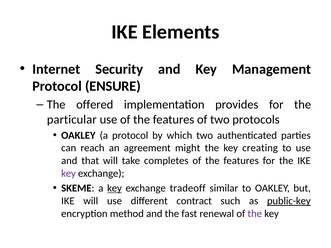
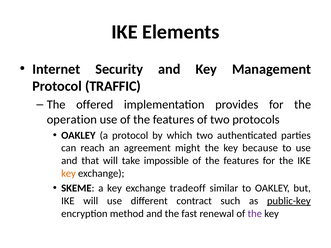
ENSURE: ENSURE -> TRAFFIC
particular: particular -> operation
creating: creating -> because
completes: completes -> impossible
key at (69, 174) colour: purple -> orange
key at (114, 188) underline: present -> none
